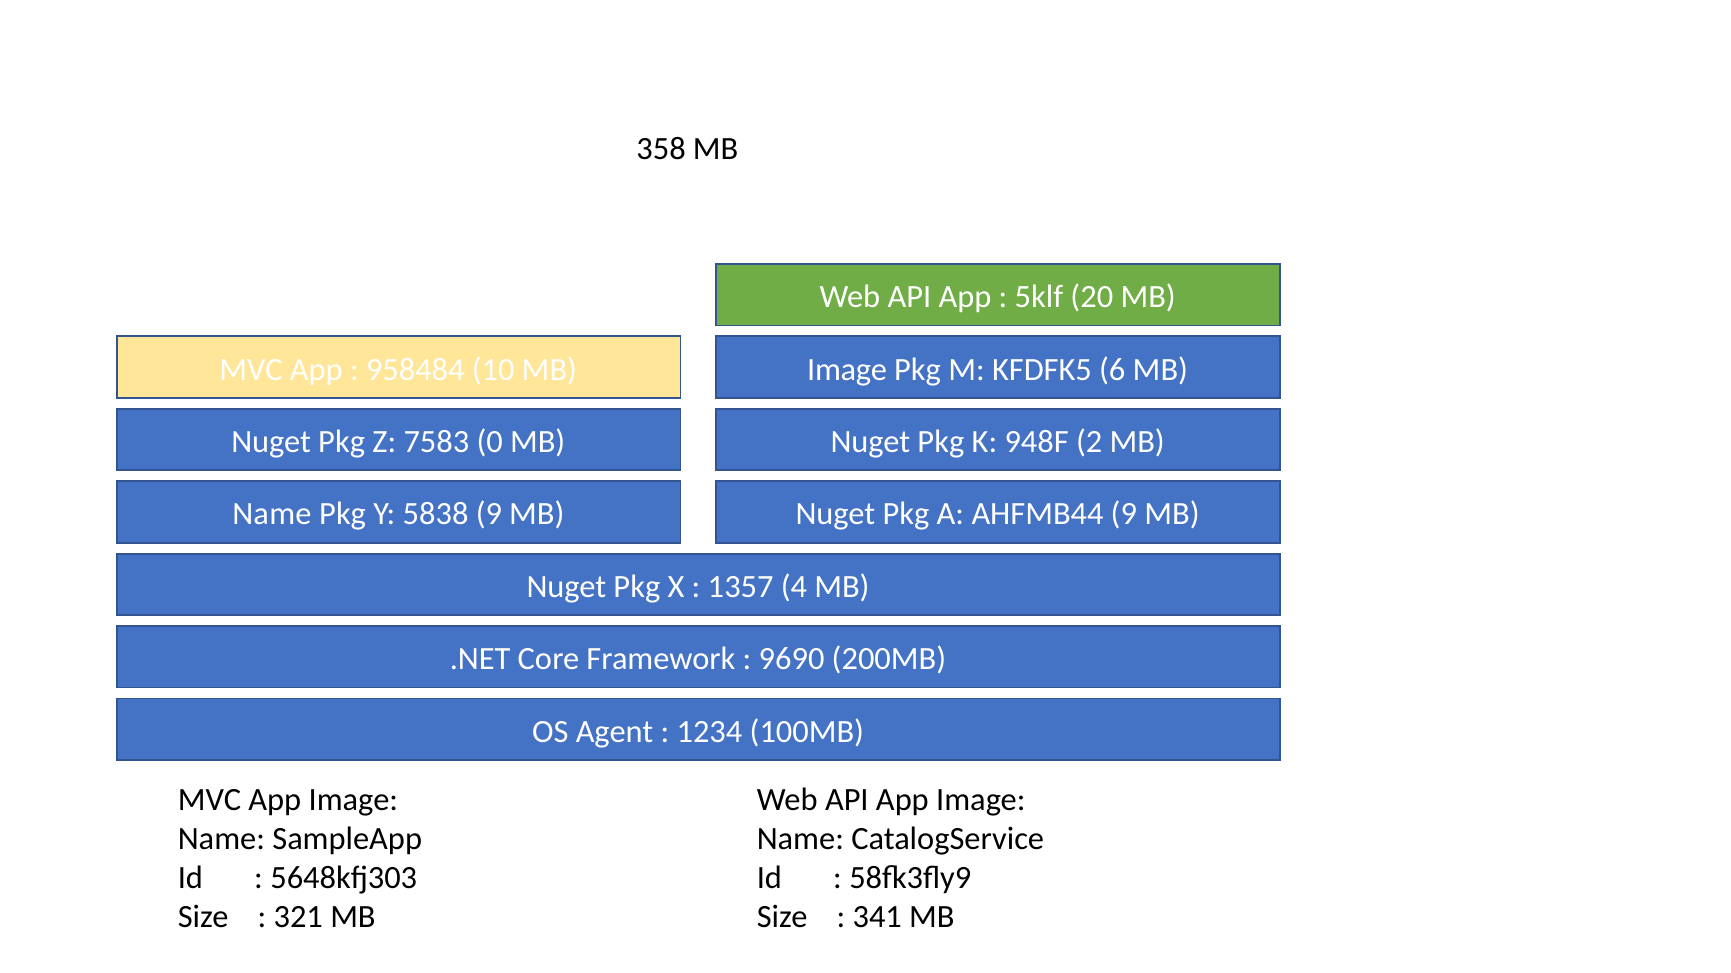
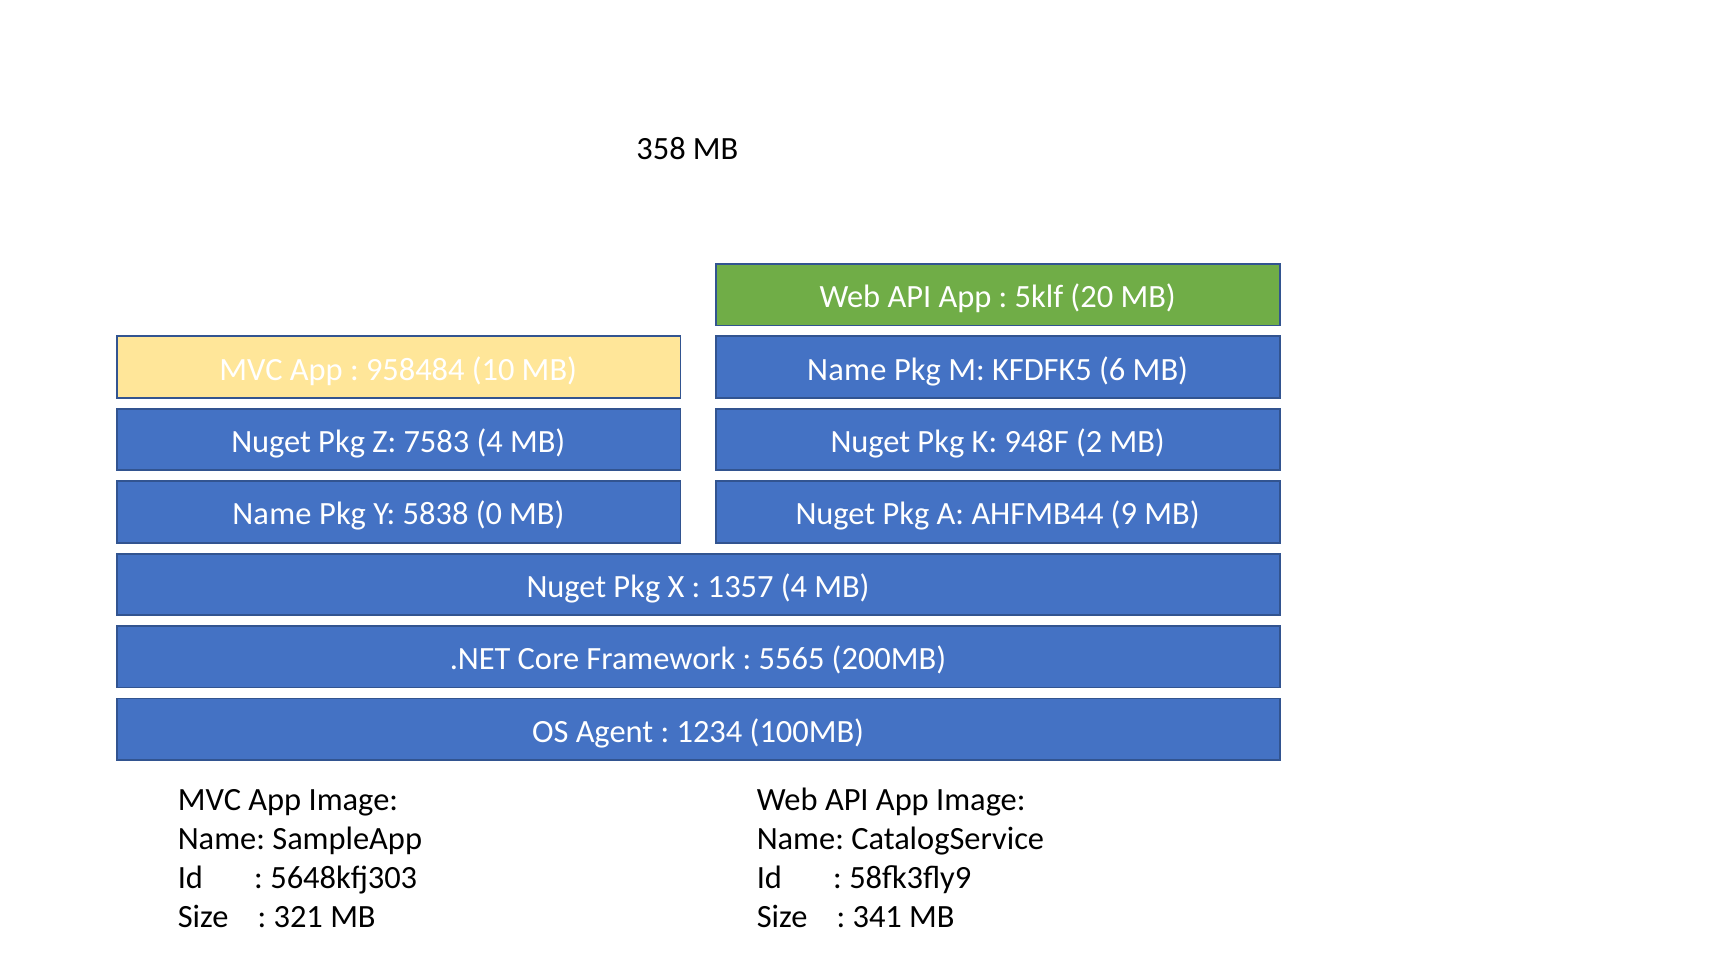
Image at (847, 370): Image -> Name
7583 0: 0 -> 4
5838 9: 9 -> 0
9690: 9690 -> 5565
